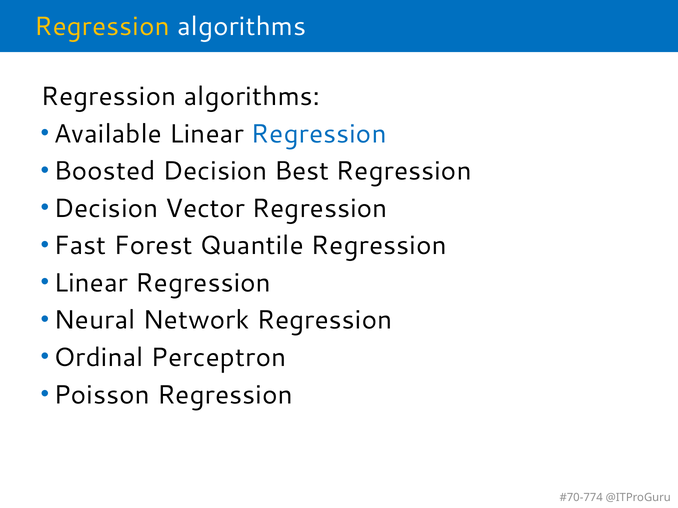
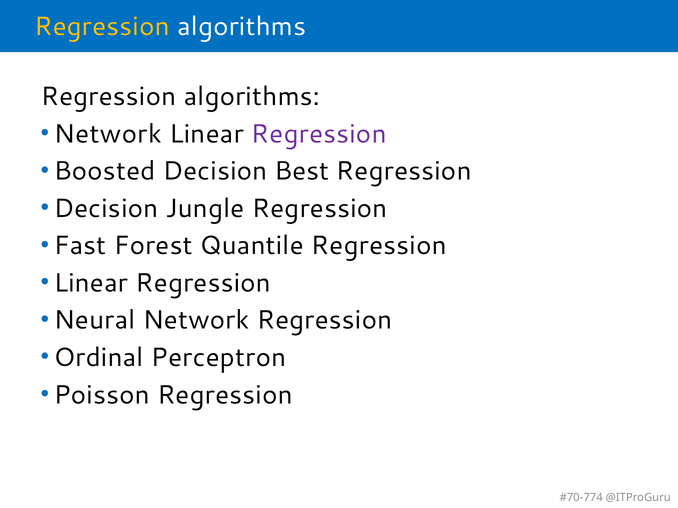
Available at (108, 134): Available -> Network
Regression at (319, 134) colour: blue -> purple
Vector: Vector -> Jungle
